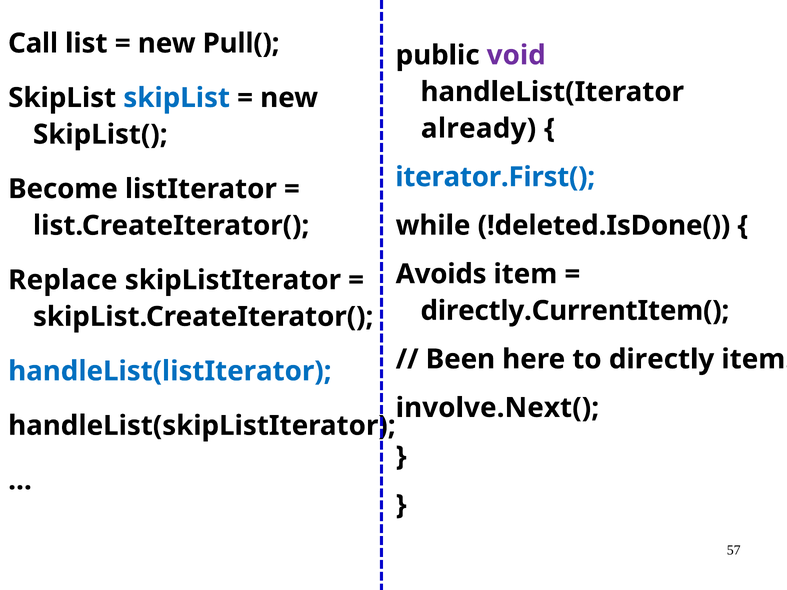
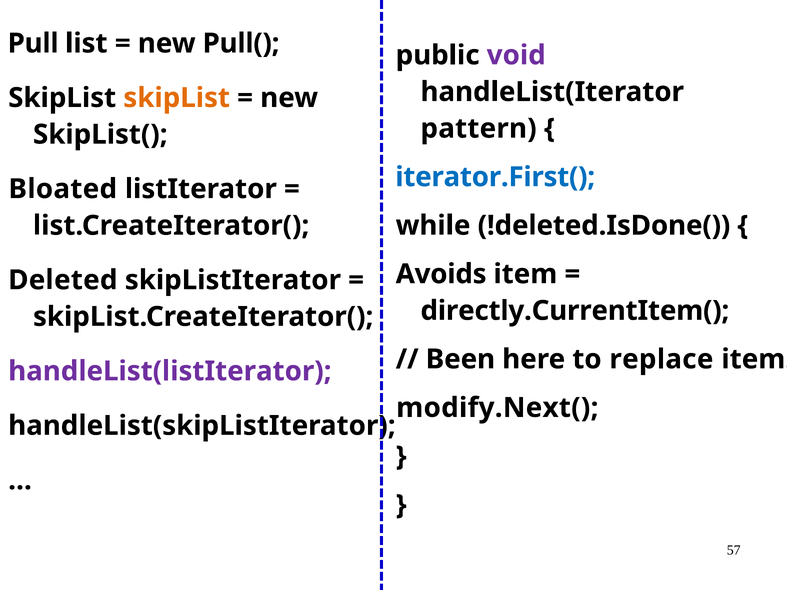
Call: Call -> Pull
skipList at (177, 98) colour: blue -> orange
already: already -> pattern
Become: Become -> Bloated
Replace: Replace -> Deleted
directly: directly -> replace
handleList(listIterator colour: blue -> purple
involve.Next(: involve.Next( -> modify.Next(
